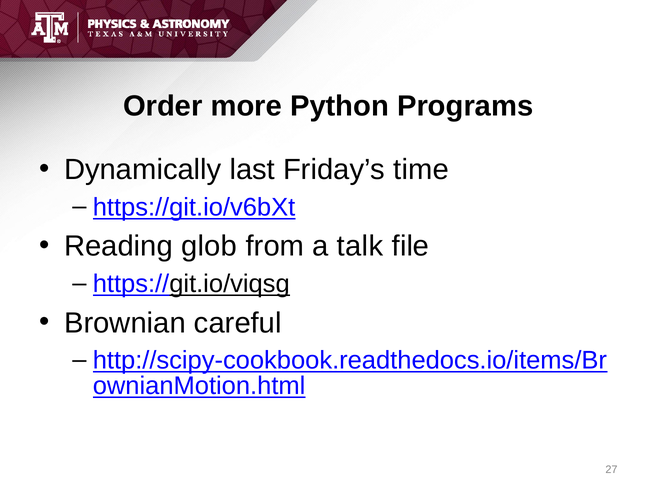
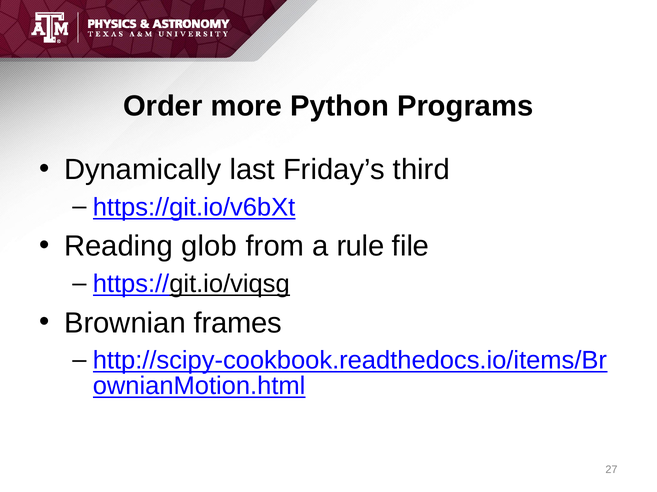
time: time -> third
talk: talk -> rule
careful: careful -> frames
